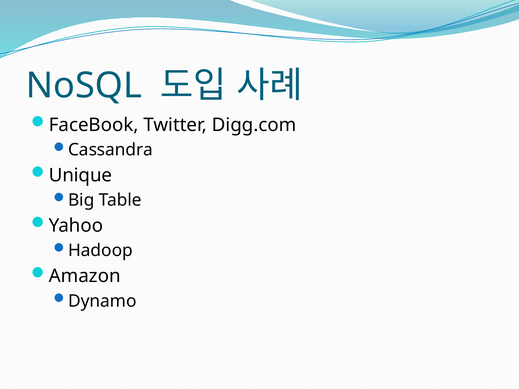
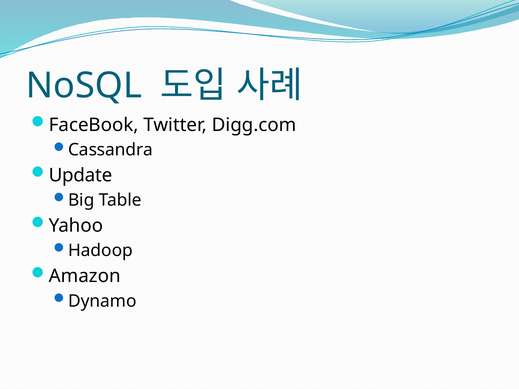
Unique: Unique -> Update
